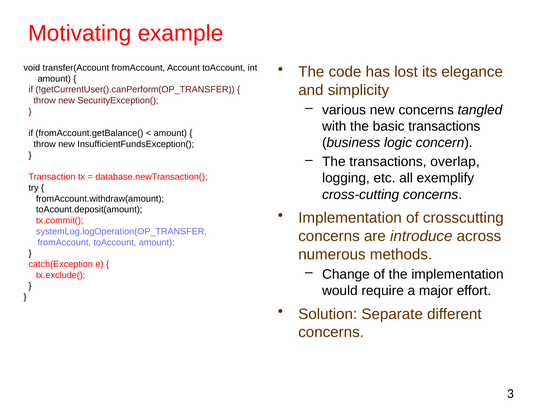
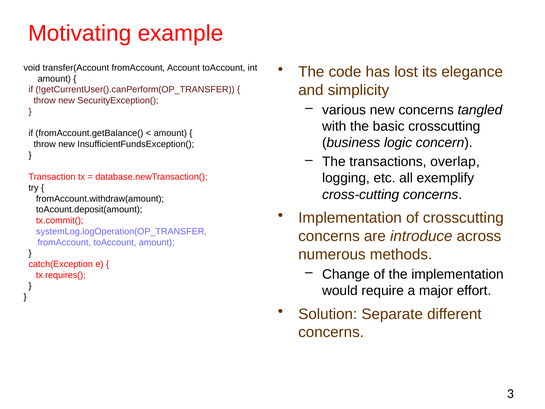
basic transactions: transactions -> crosscutting
tx.exclude(: tx.exclude( -> tx.requires(
